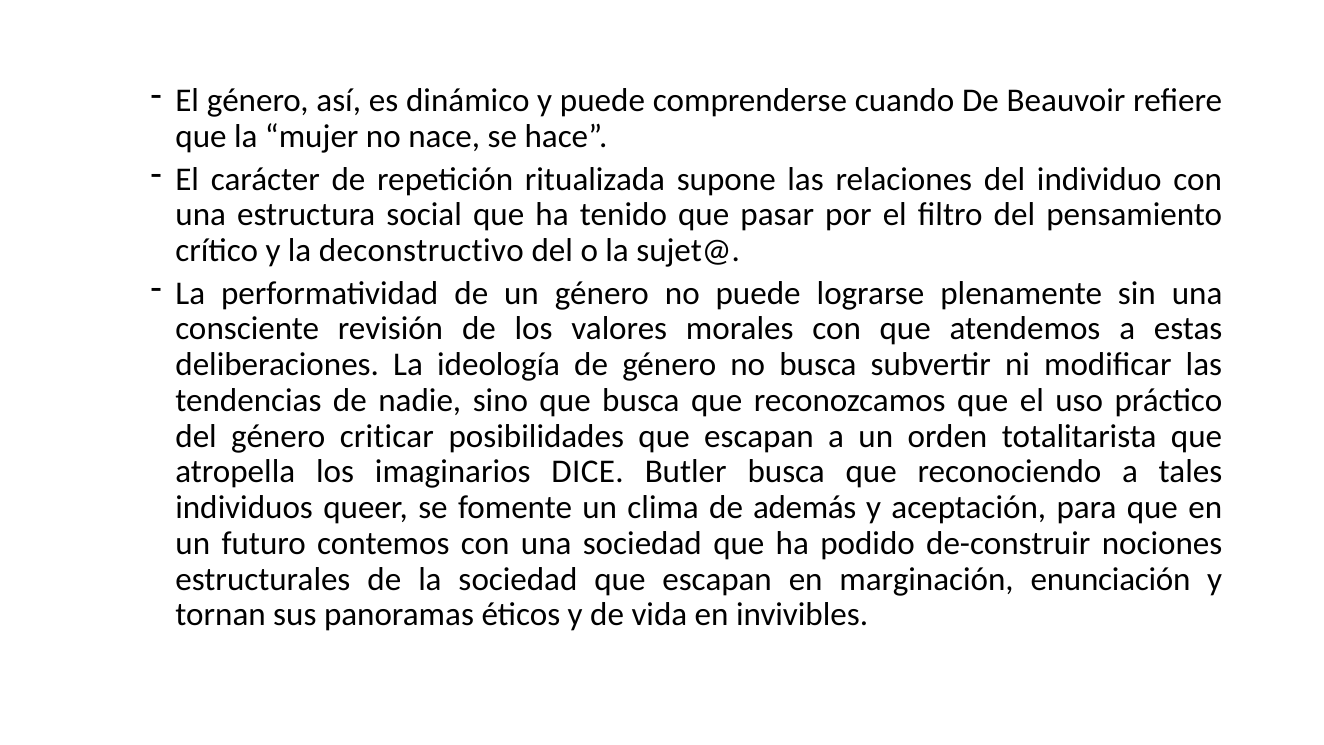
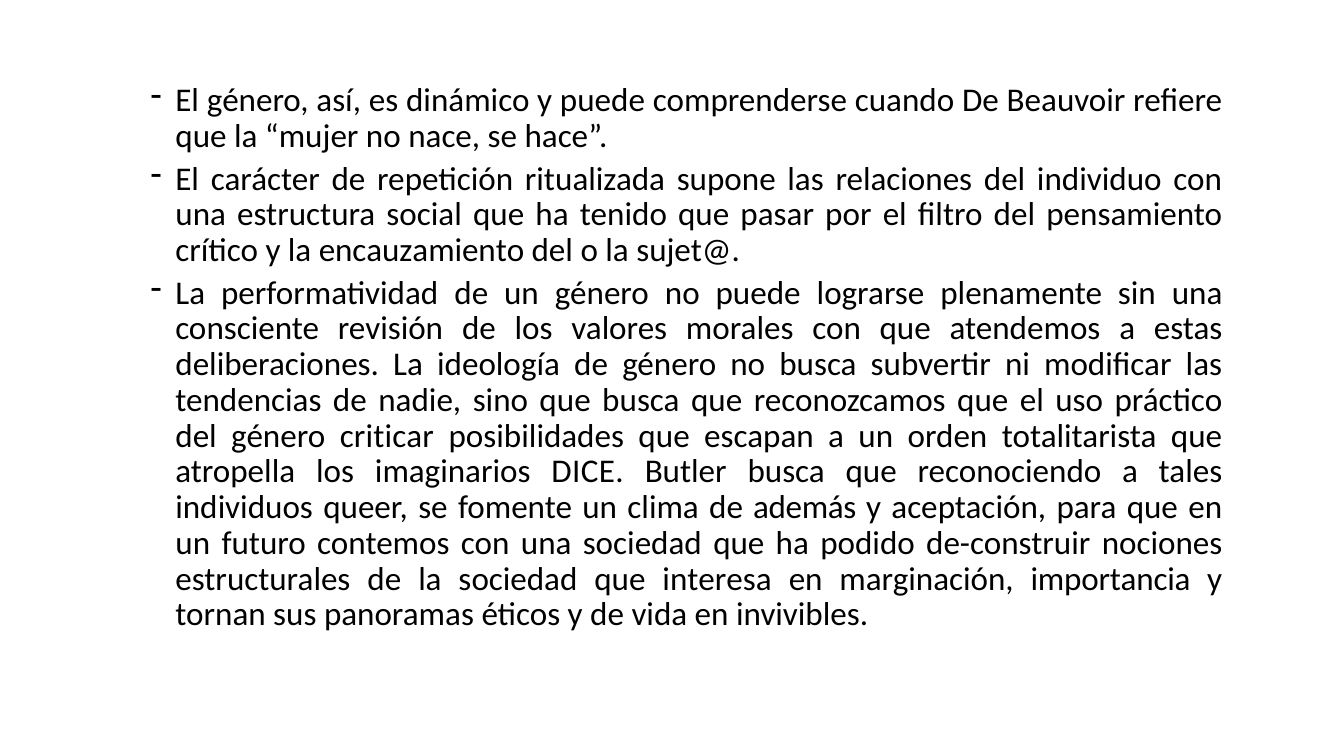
deconstructivo: deconstructivo -> encauzamiento
sociedad que escapan: escapan -> interesa
enunciación: enunciación -> importancia
